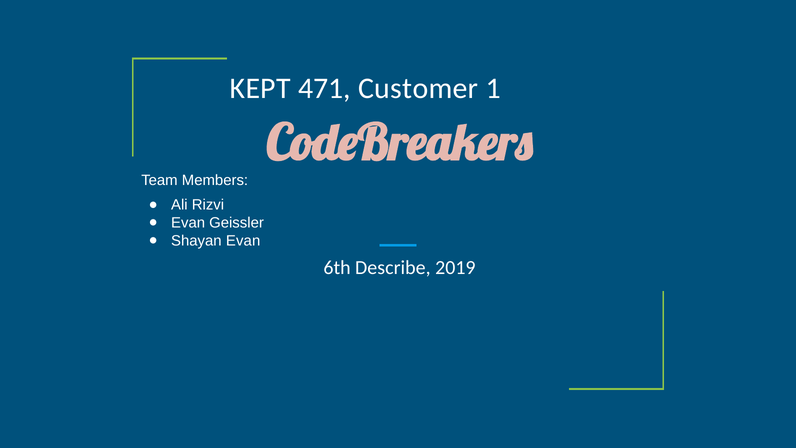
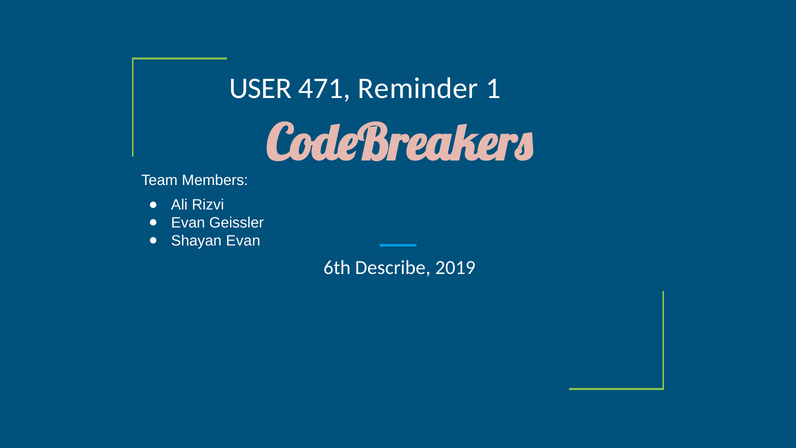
KEPT: KEPT -> USER
Customer: Customer -> Reminder
